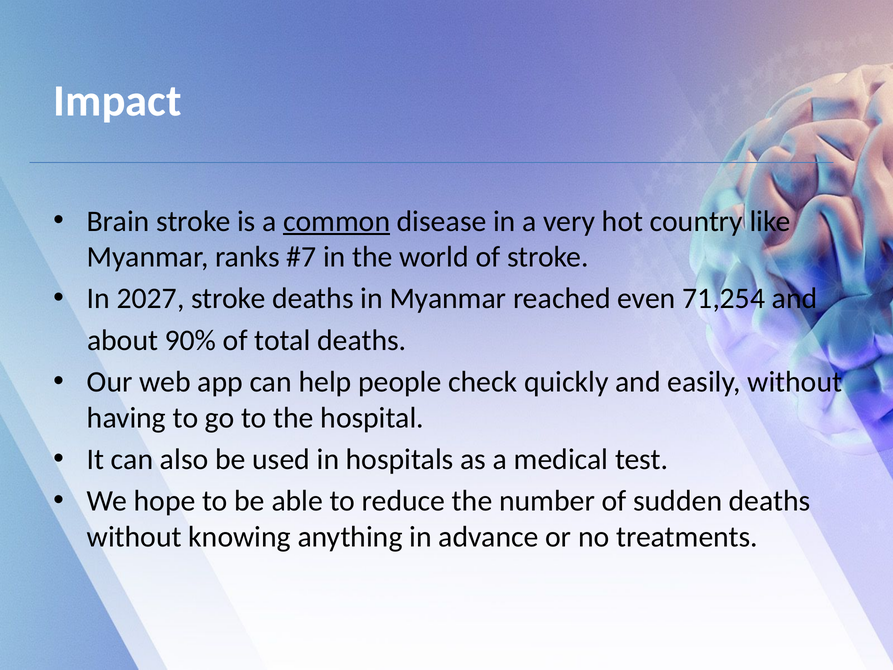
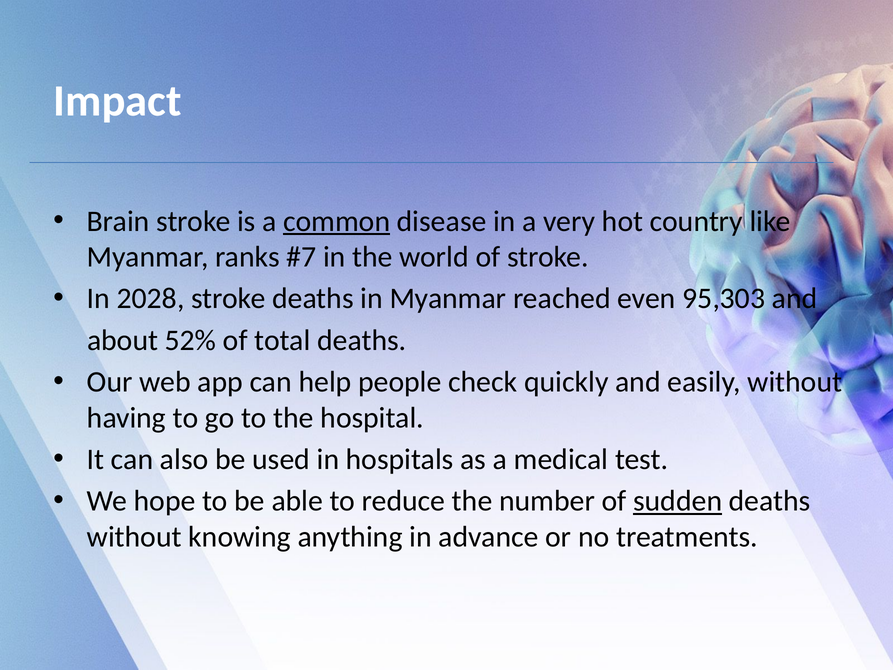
2027: 2027 -> 2028
71,254: 71,254 -> 95,303
90%: 90% -> 52%
sudden underline: none -> present
